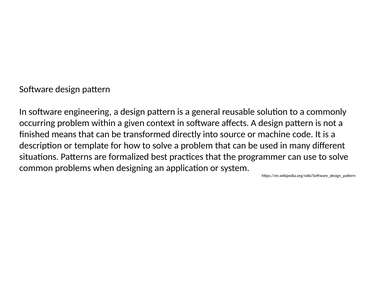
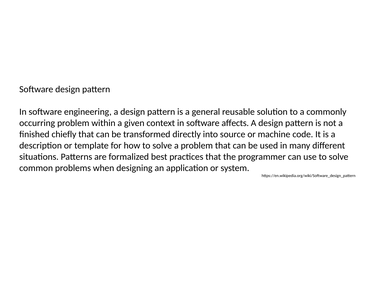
means: means -> chiefly
